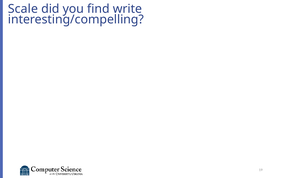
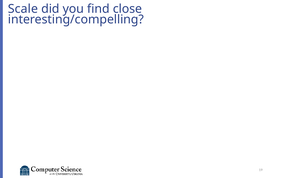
write: write -> close
